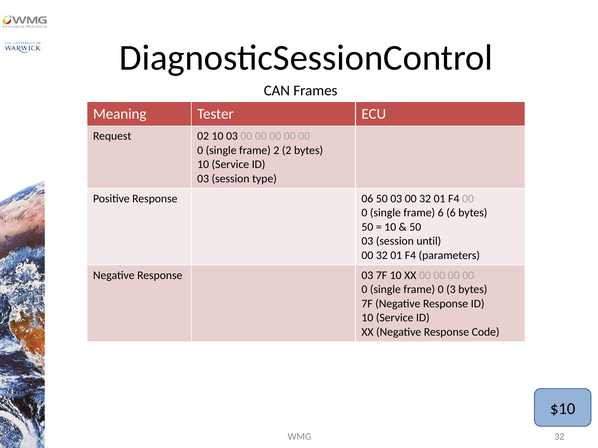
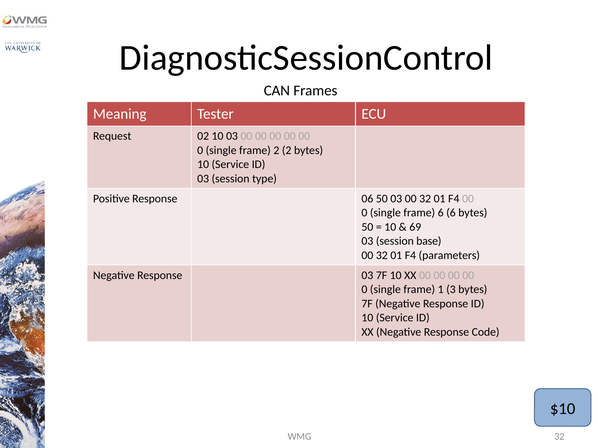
50 at (415, 227): 50 -> 69
until: until -> base
frame 0: 0 -> 1
